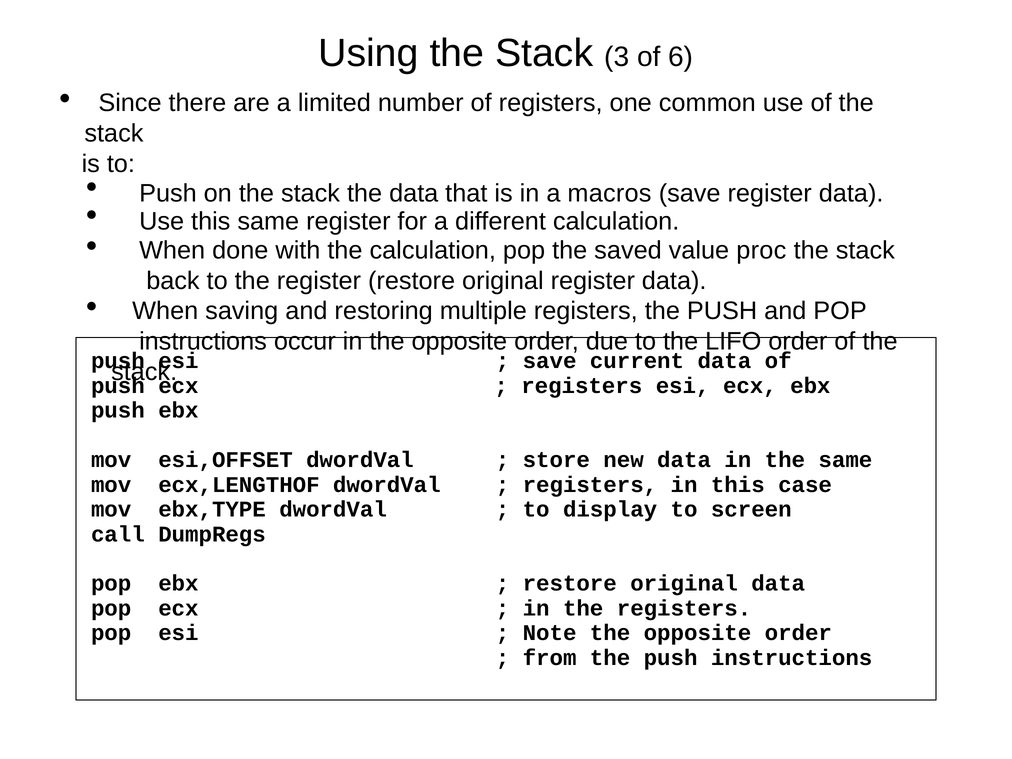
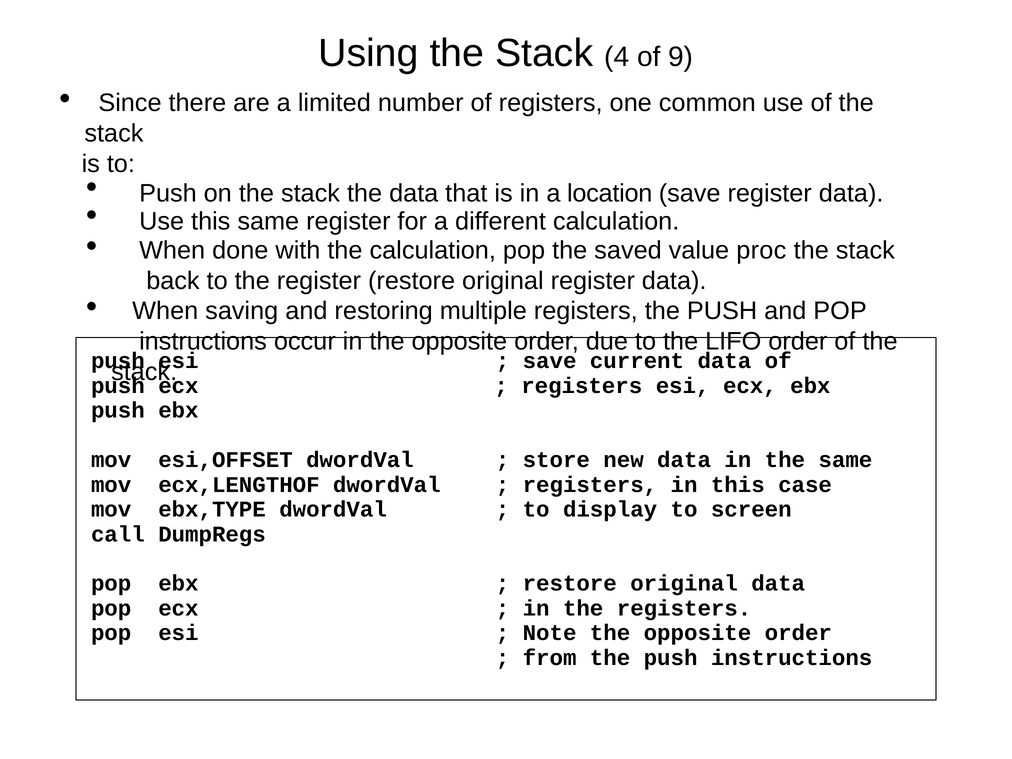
3: 3 -> 4
6: 6 -> 9
macros: macros -> location
